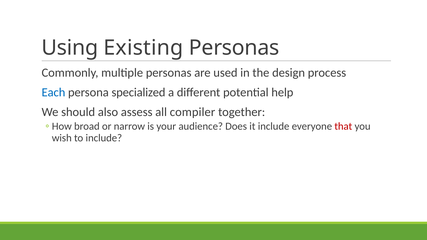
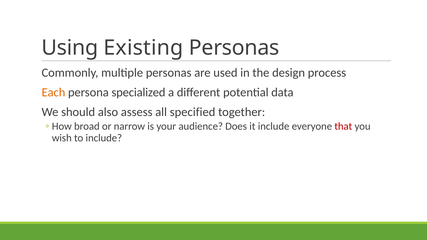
Each colour: blue -> orange
help: help -> data
compiler: compiler -> specified
